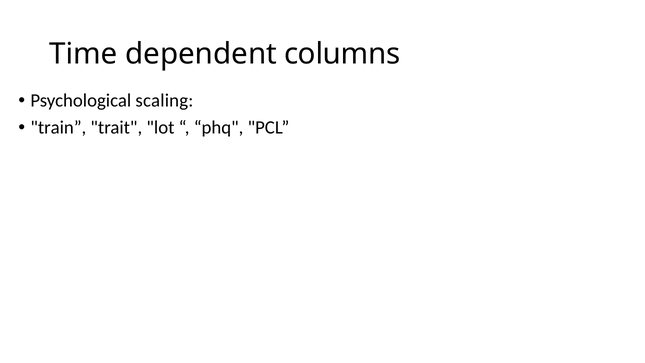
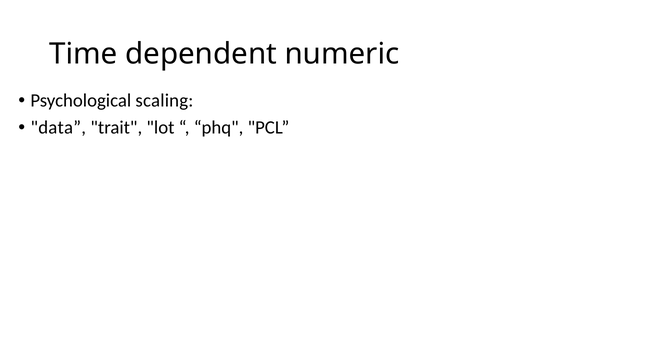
columns: columns -> numeric
train: train -> data
